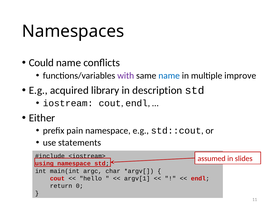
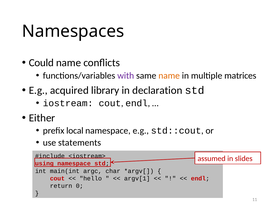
name at (169, 76) colour: blue -> orange
improve: improve -> matrices
description: description -> declaration
pain: pain -> local
